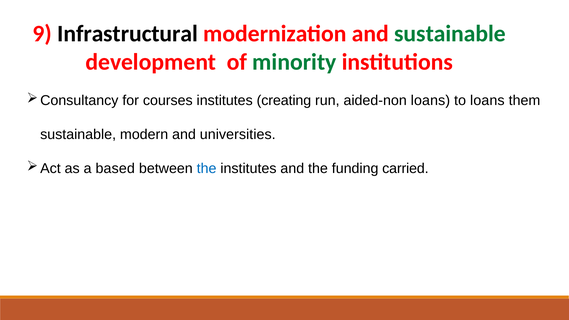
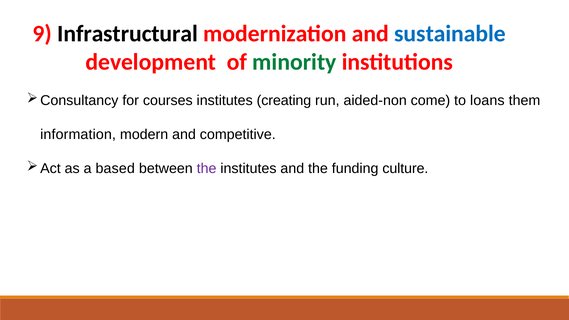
sustainable at (450, 34) colour: green -> blue
aided-non loans: loans -> come
sustainable at (78, 134): sustainable -> information
universities: universities -> competitive
the at (207, 169) colour: blue -> purple
carried: carried -> culture
